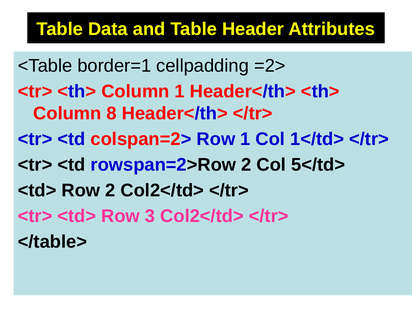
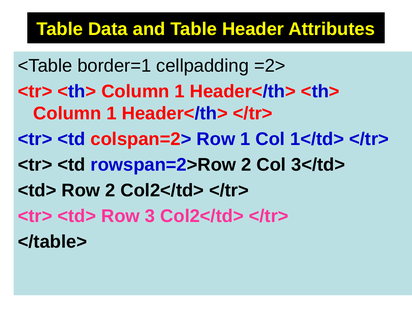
8 at (112, 113): 8 -> 1
5</td>: 5</td> -> 3</td>
